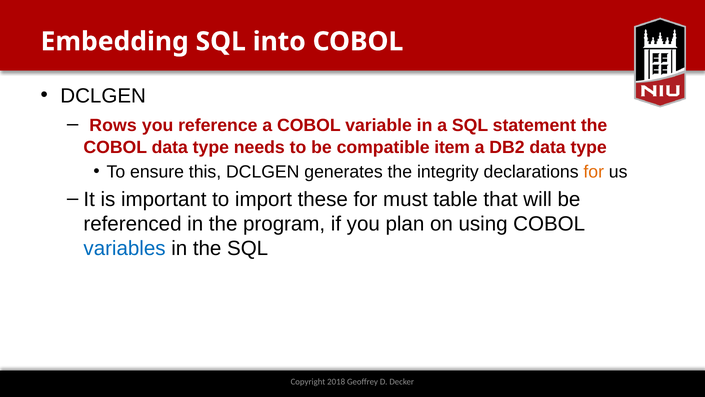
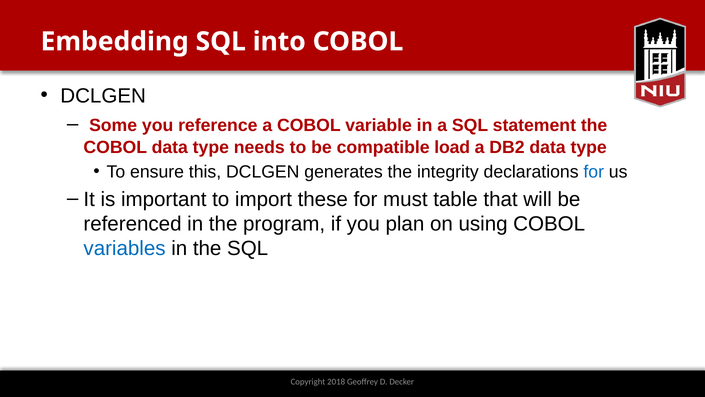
Rows: Rows -> Some
item: item -> load
for at (594, 172) colour: orange -> blue
